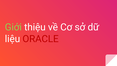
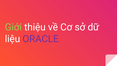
ORACLE colour: red -> purple
